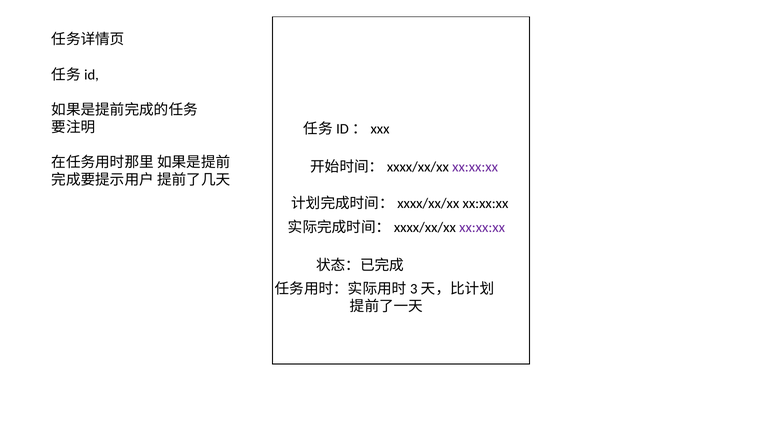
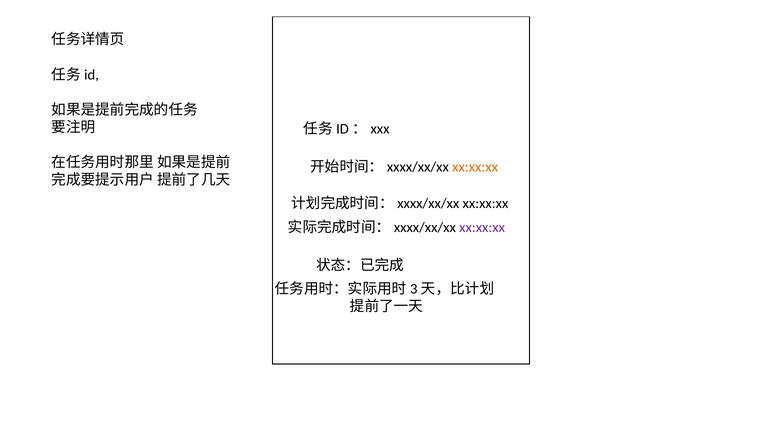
xx:xx:xx at (475, 167) colour: purple -> orange
